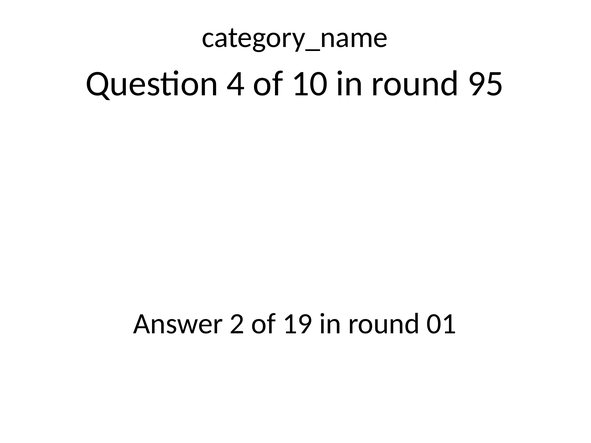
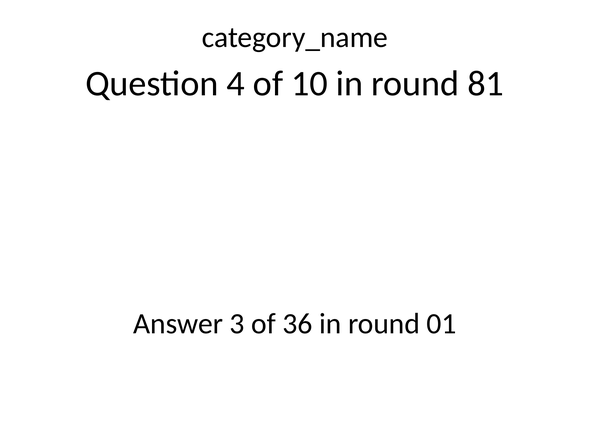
95: 95 -> 81
2: 2 -> 3
19: 19 -> 36
